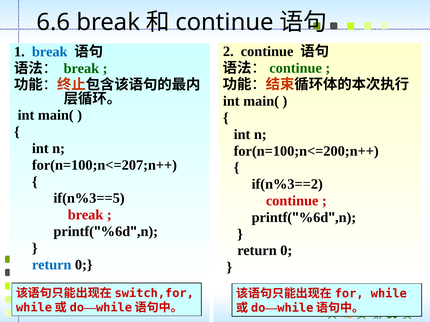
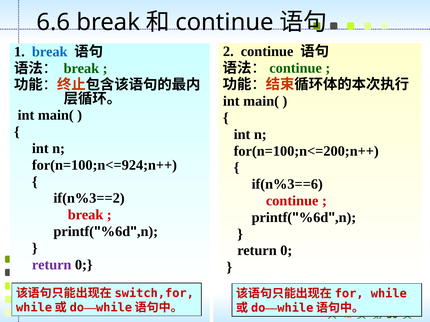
for(n=100;n<=207;n++: for(n=100;n<=207;n++ -> for(n=100;n<=924;n++
if(n%3==2: if(n%3==2 -> if(n%3==6
if(n%3==5: if(n%3==5 -> if(n%3==2
return at (52, 265) colour: blue -> purple
